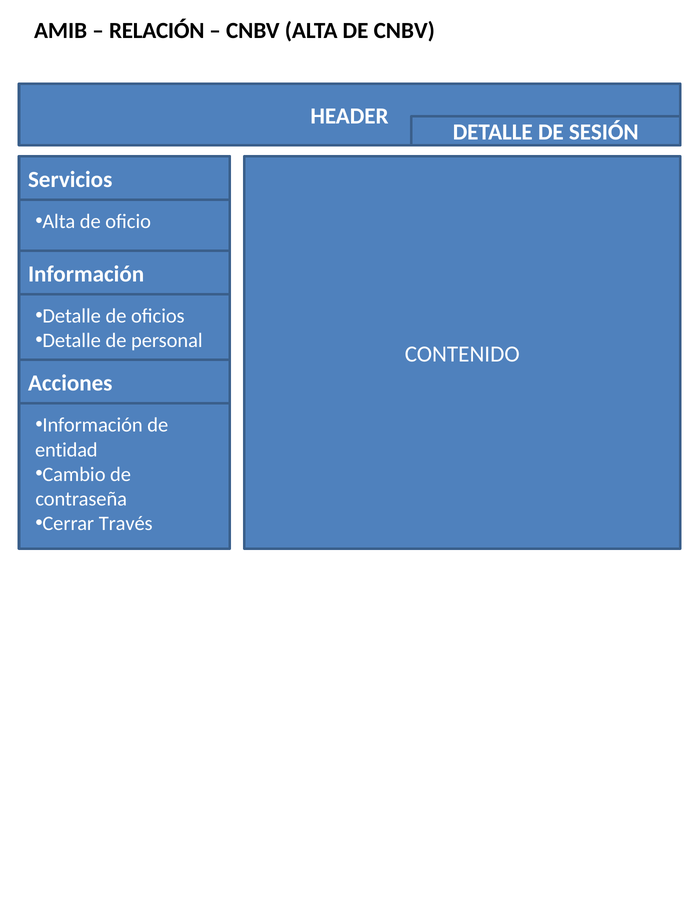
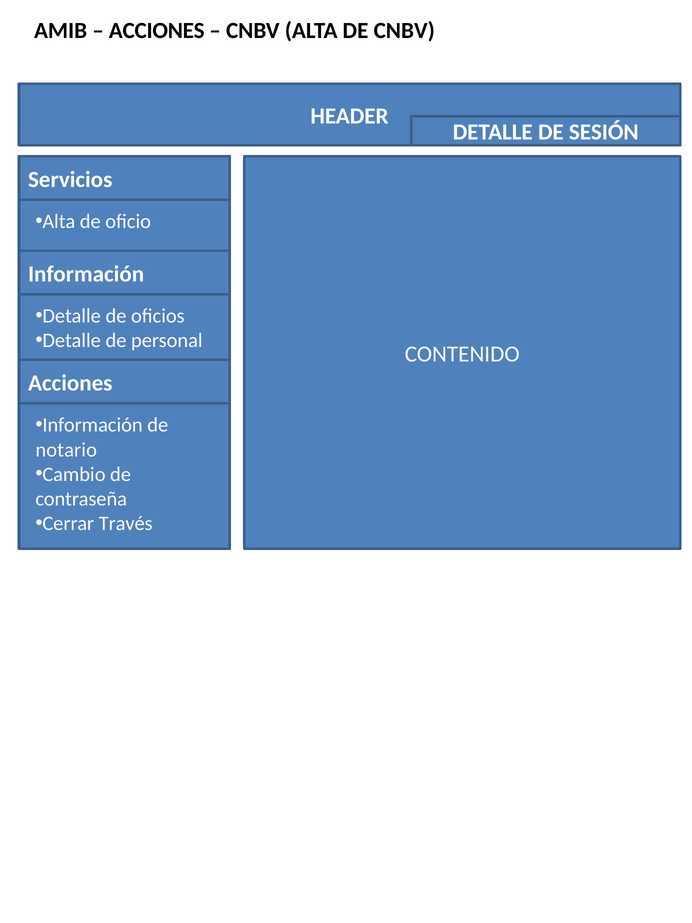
RELACIÓN at (157, 31): RELACIÓN -> ACCIONES
entidad: entidad -> notario
